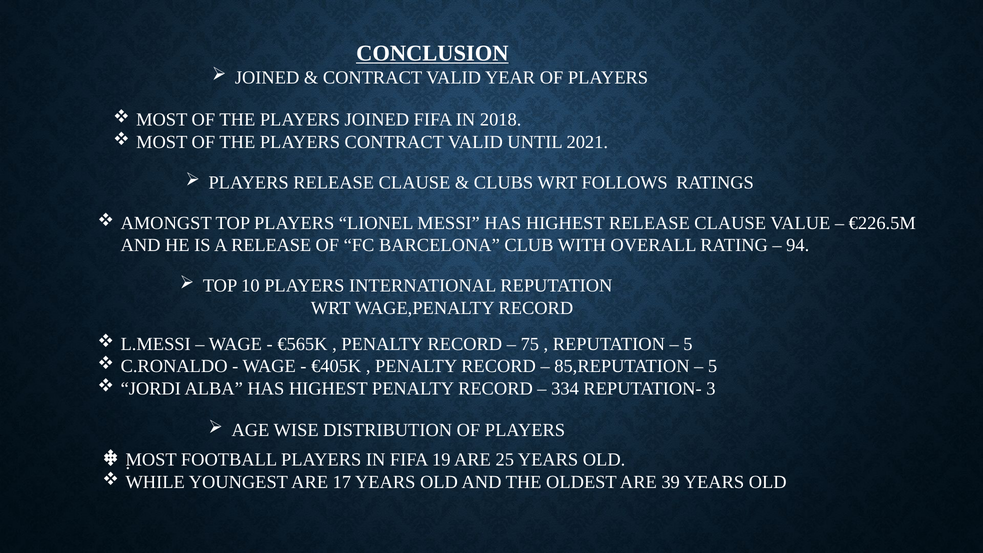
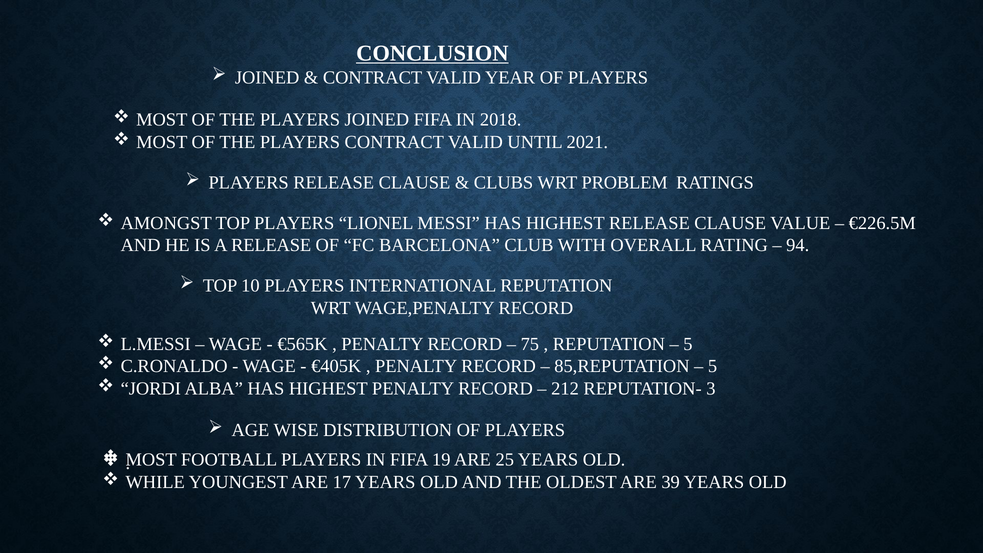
FOLLOWS: FOLLOWS -> PROBLEM
334: 334 -> 212
